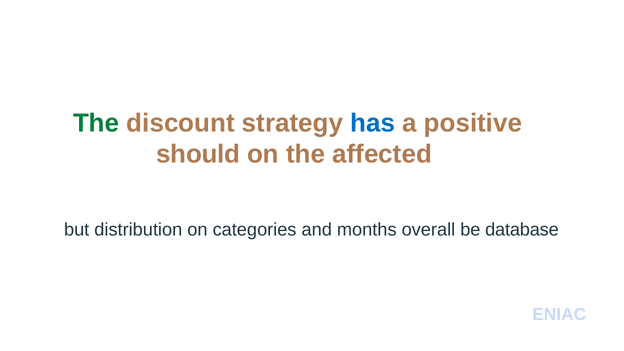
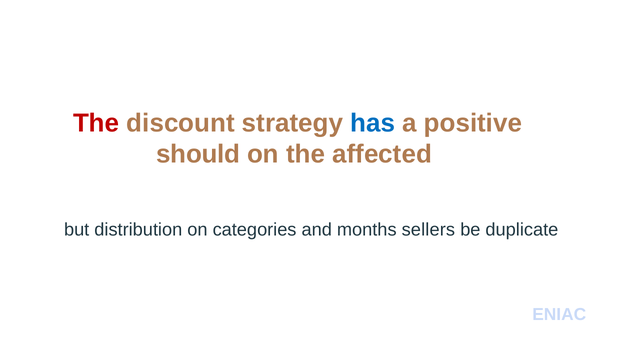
The at (96, 123) colour: green -> red
overall: overall -> sellers
database: database -> duplicate
